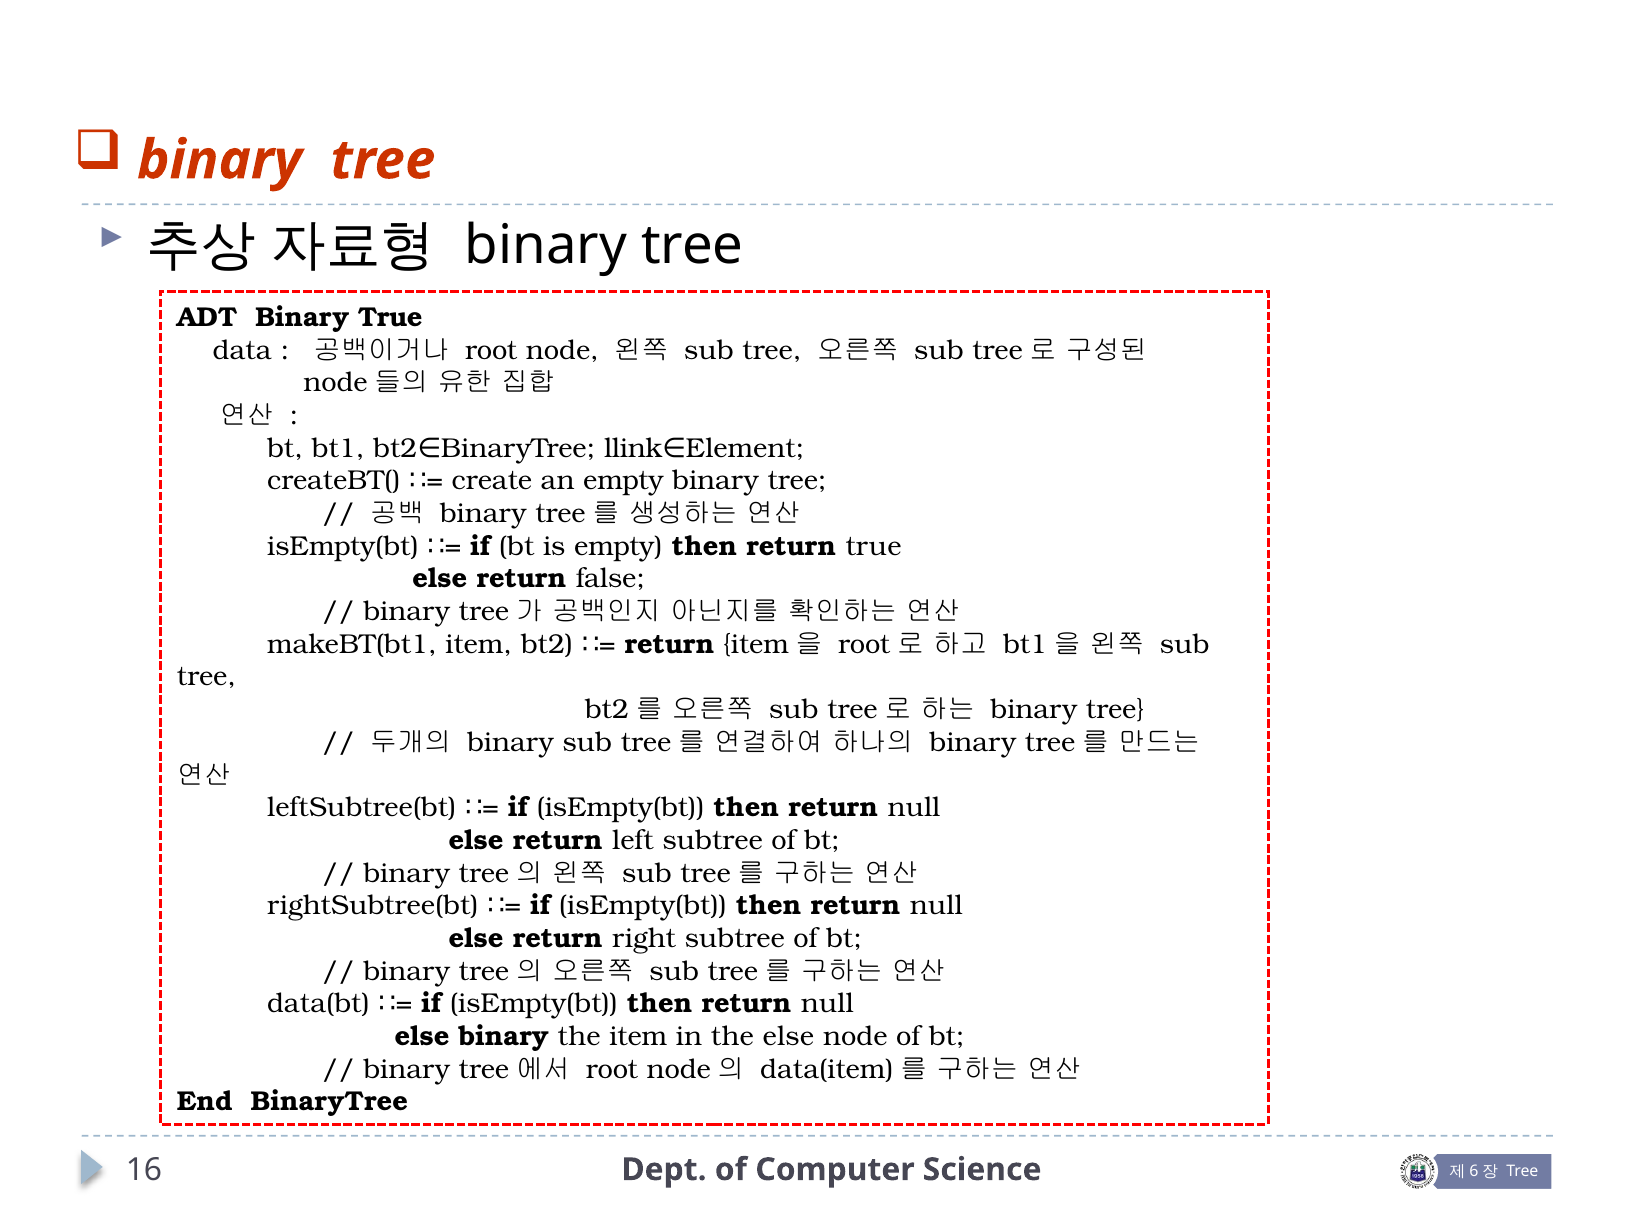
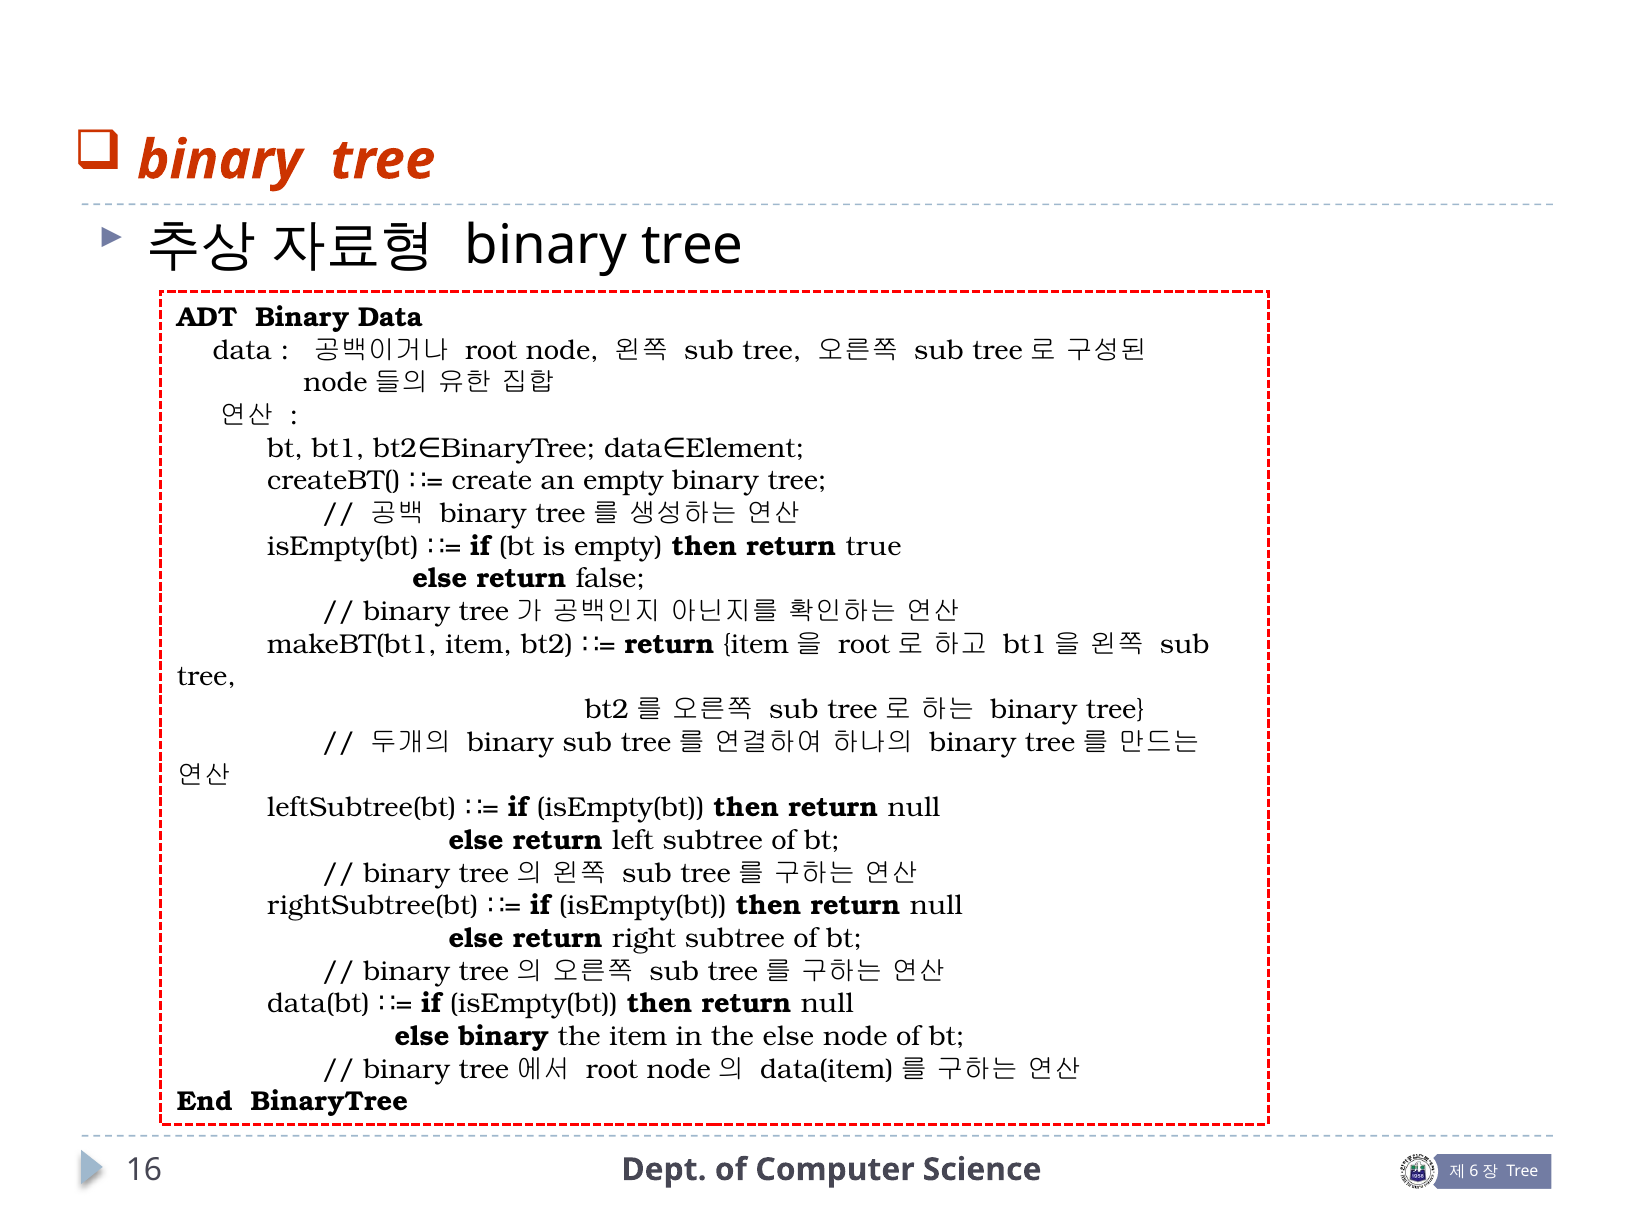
Binary True: True -> Data
BinaryTree llink: llink -> data
